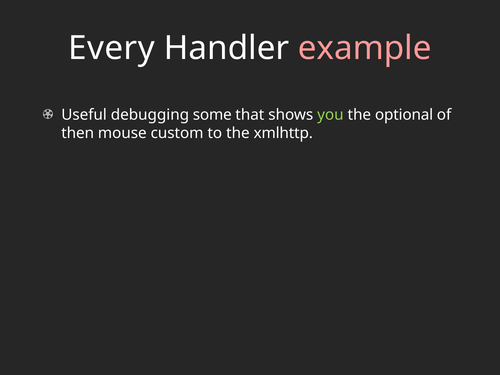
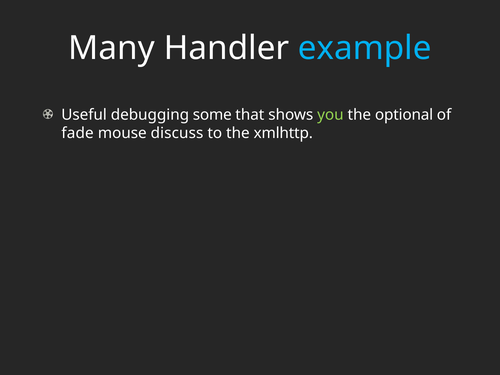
Every: Every -> Many
example colour: pink -> light blue
then: then -> fade
custom: custom -> discuss
